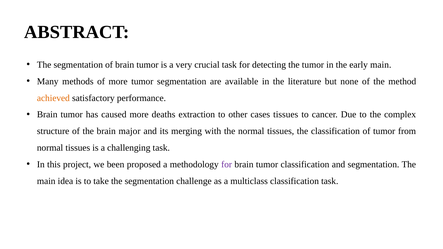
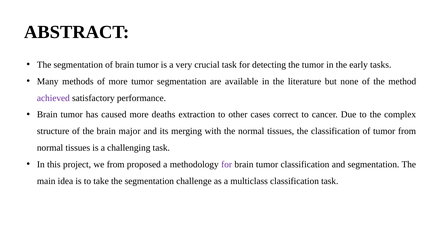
early main: main -> tasks
achieved colour: orange -> purple
cases tissues: tissues -> correct
we been: been -> from
